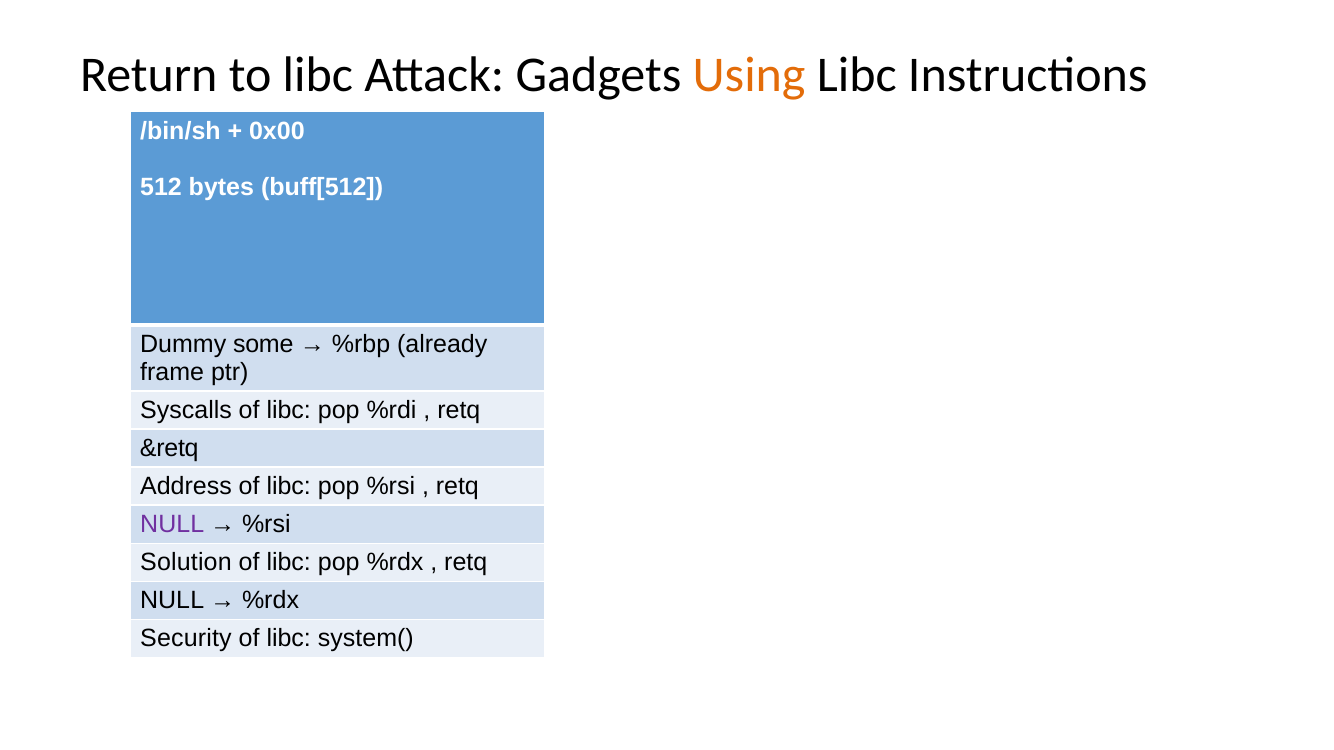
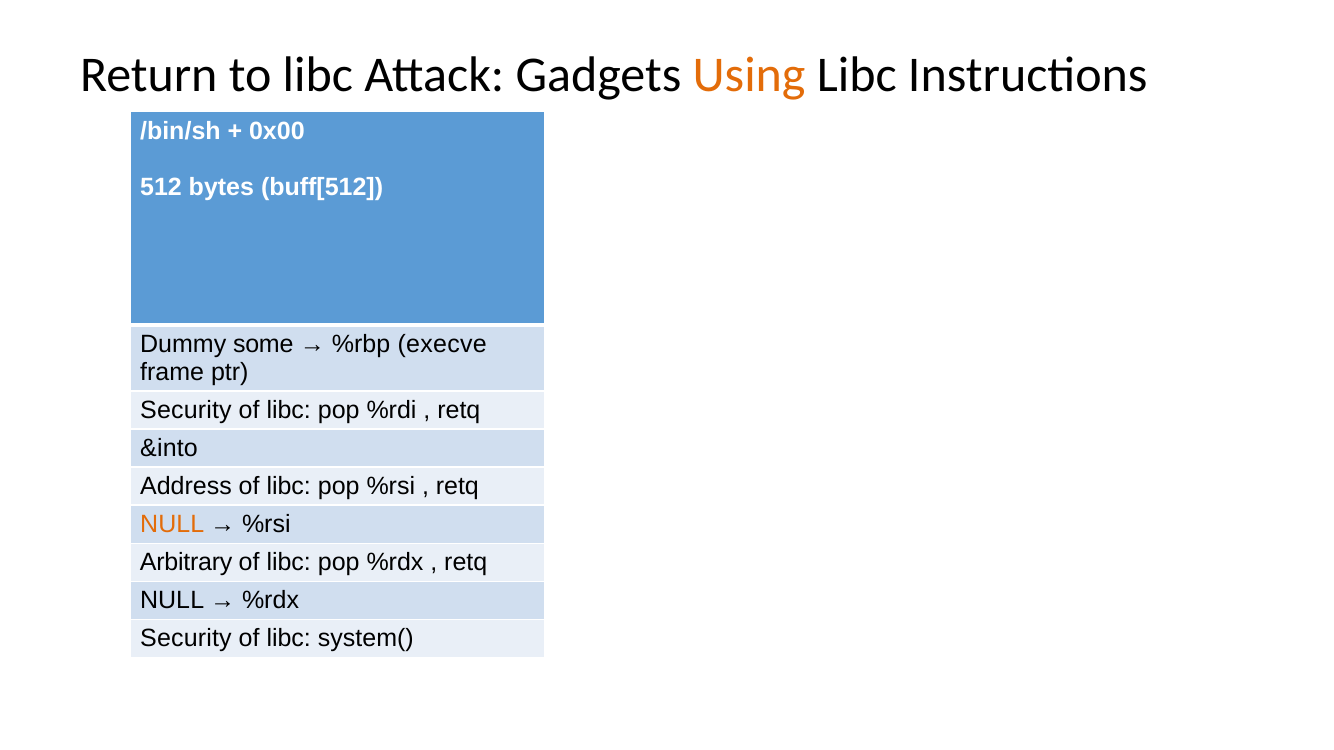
already: already -> execve
Syscalls at (186, 411): Syscalls -> Security
&retq: &retq -> &into
NULL at (172, 525) colour: purple -> orange
Solution: Solution -> Arbitrary
